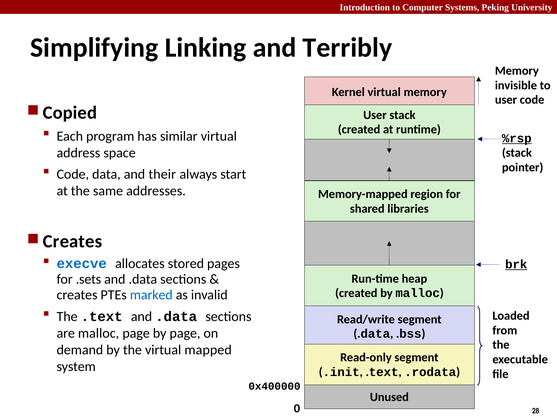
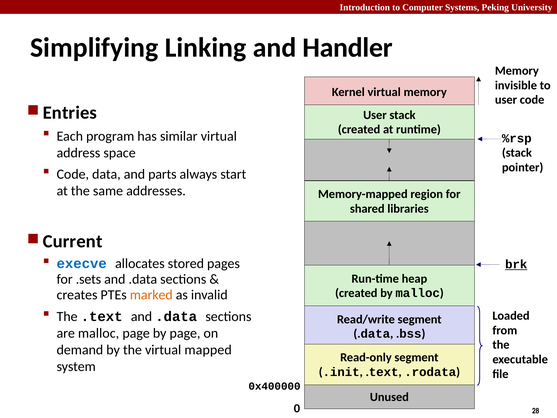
Terribly: Terribly -> Handler
Copied: Copied -> Entries
%rsp underline: present -> none
their: their -> parts
Creates at (73, 241): Creates -> Current
marked colour: blue -> orange
